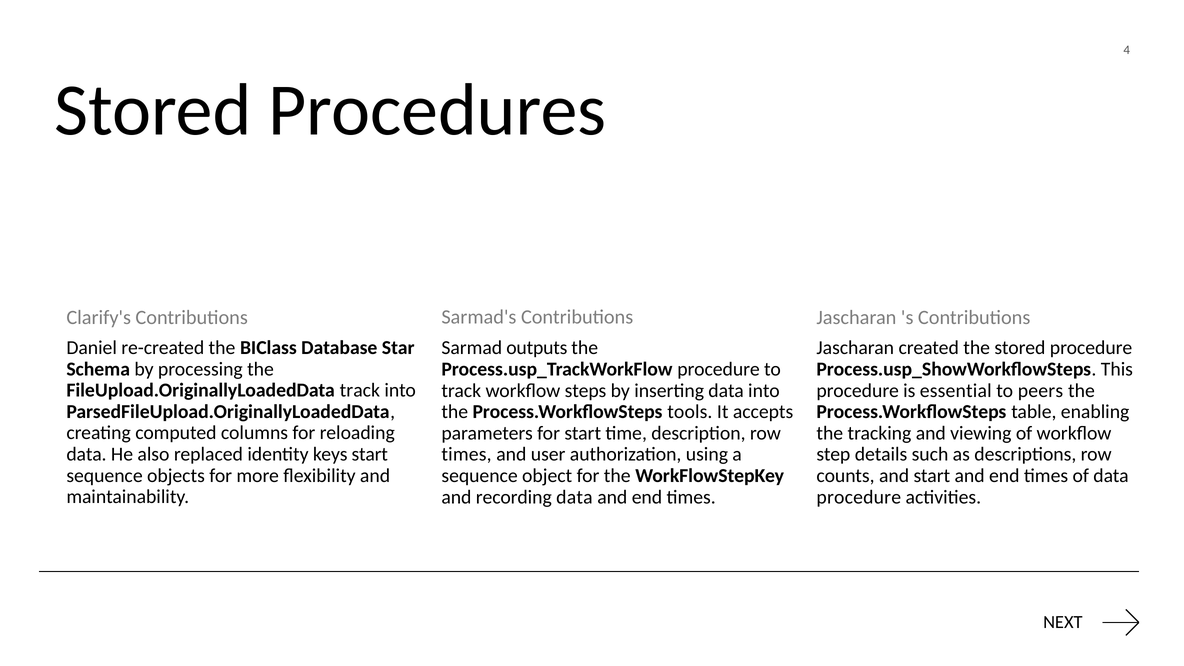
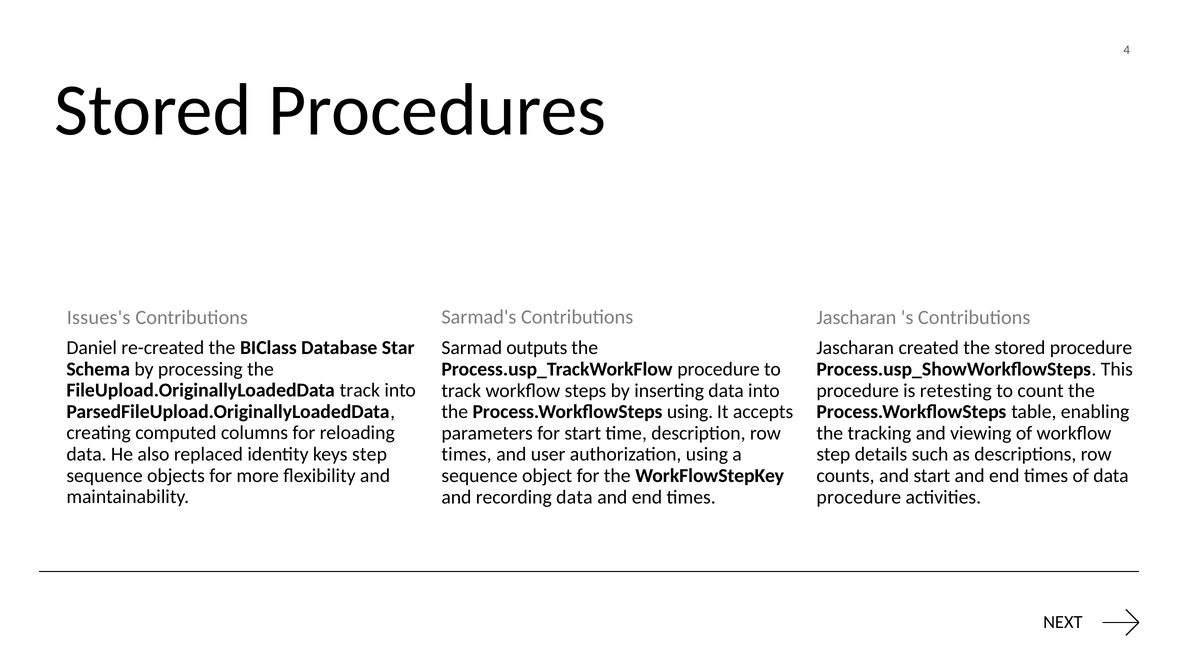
Clarify's: Clarify's -> Issues's
essential: essential -> retesting
peers: peers -> count
Process.WorkflowSteps tools: tools -> using
keys start: start -> step
